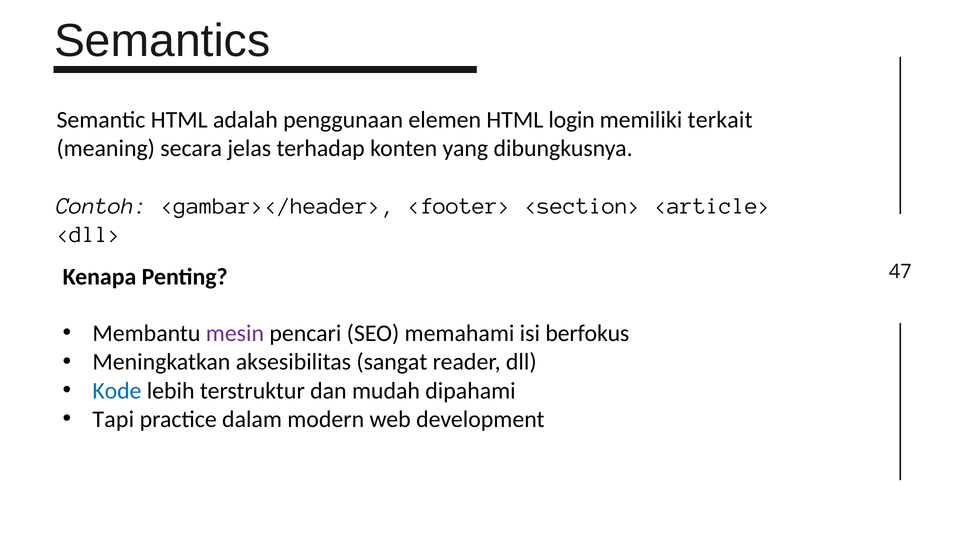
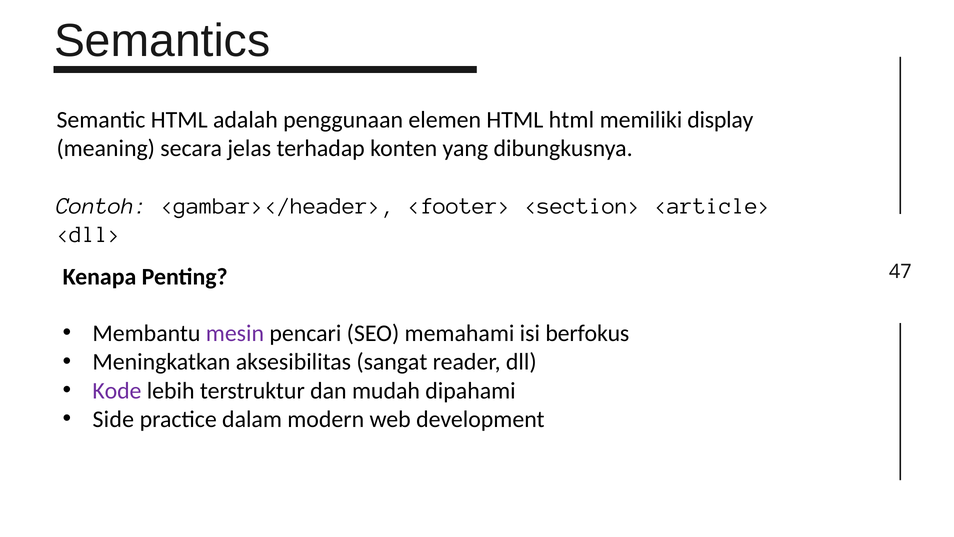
HTML login: login -> html
terkait: terkait -> display
Kode colour: blue -> purple
Tapi: Tapi -> Side
